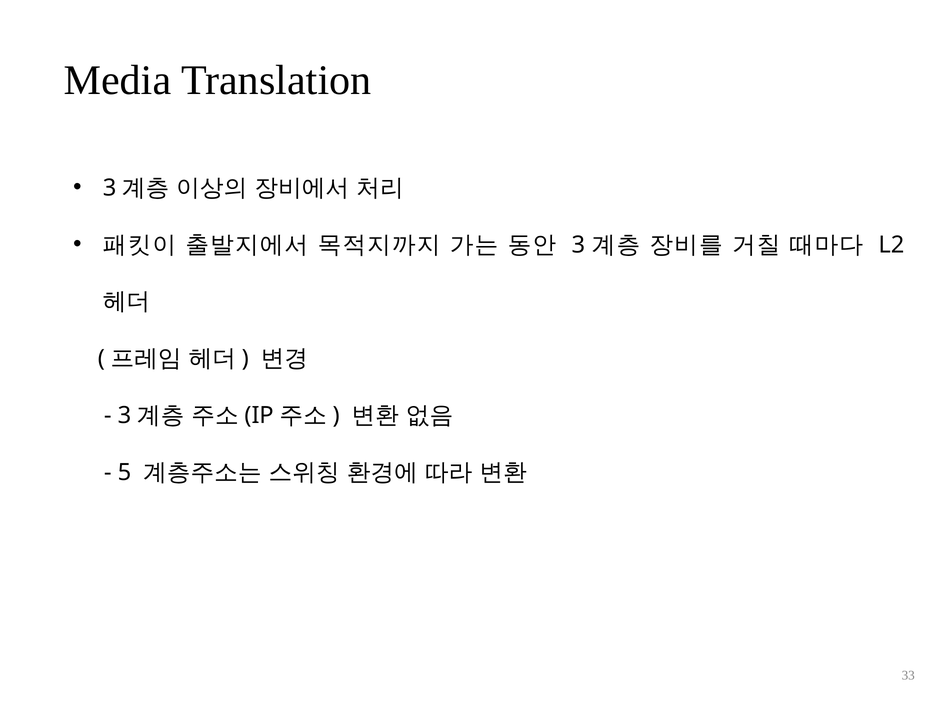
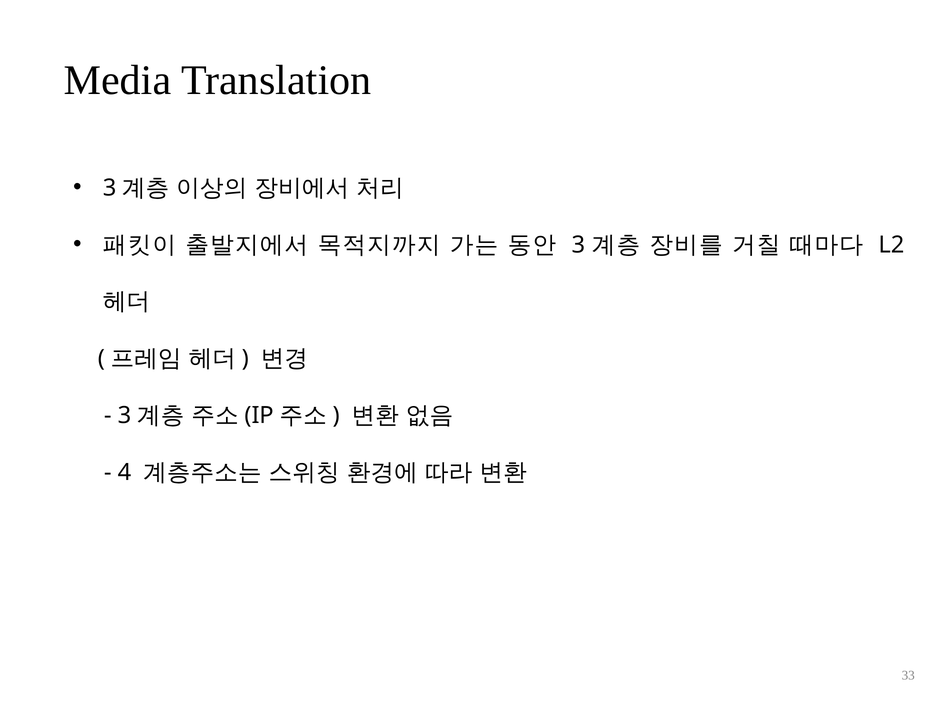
5: 5 -> 4
